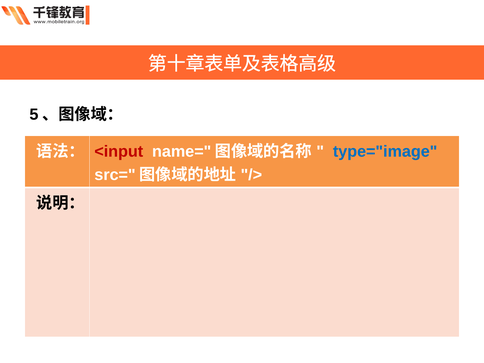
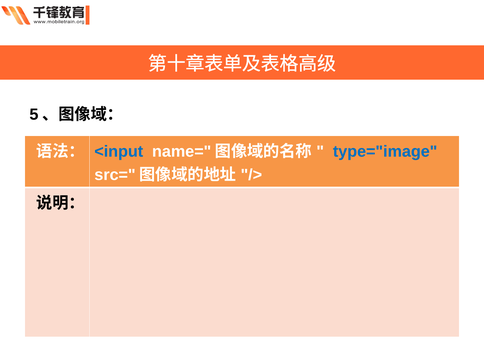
<input colour: red -> blue
